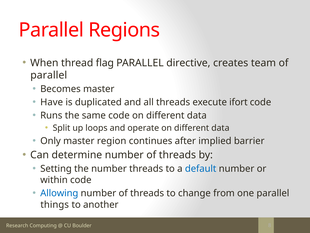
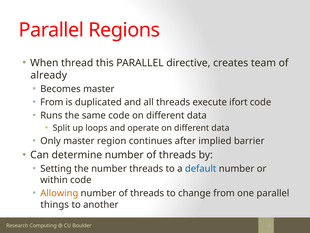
flag: flag -> this
parallel at (49, 75): parallel -> already
Have at (52, 102): Have -> From
Allowing colour: blue -> orange
